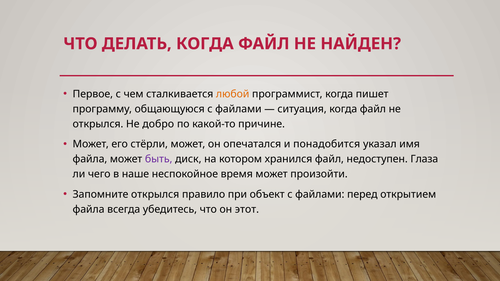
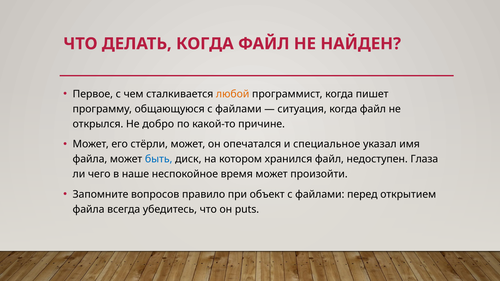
понадобится: понадобится -> специальное
быть colour: purple -> blue
Запомните открылся: открылся -> вопросов
этот: этот -> puts
